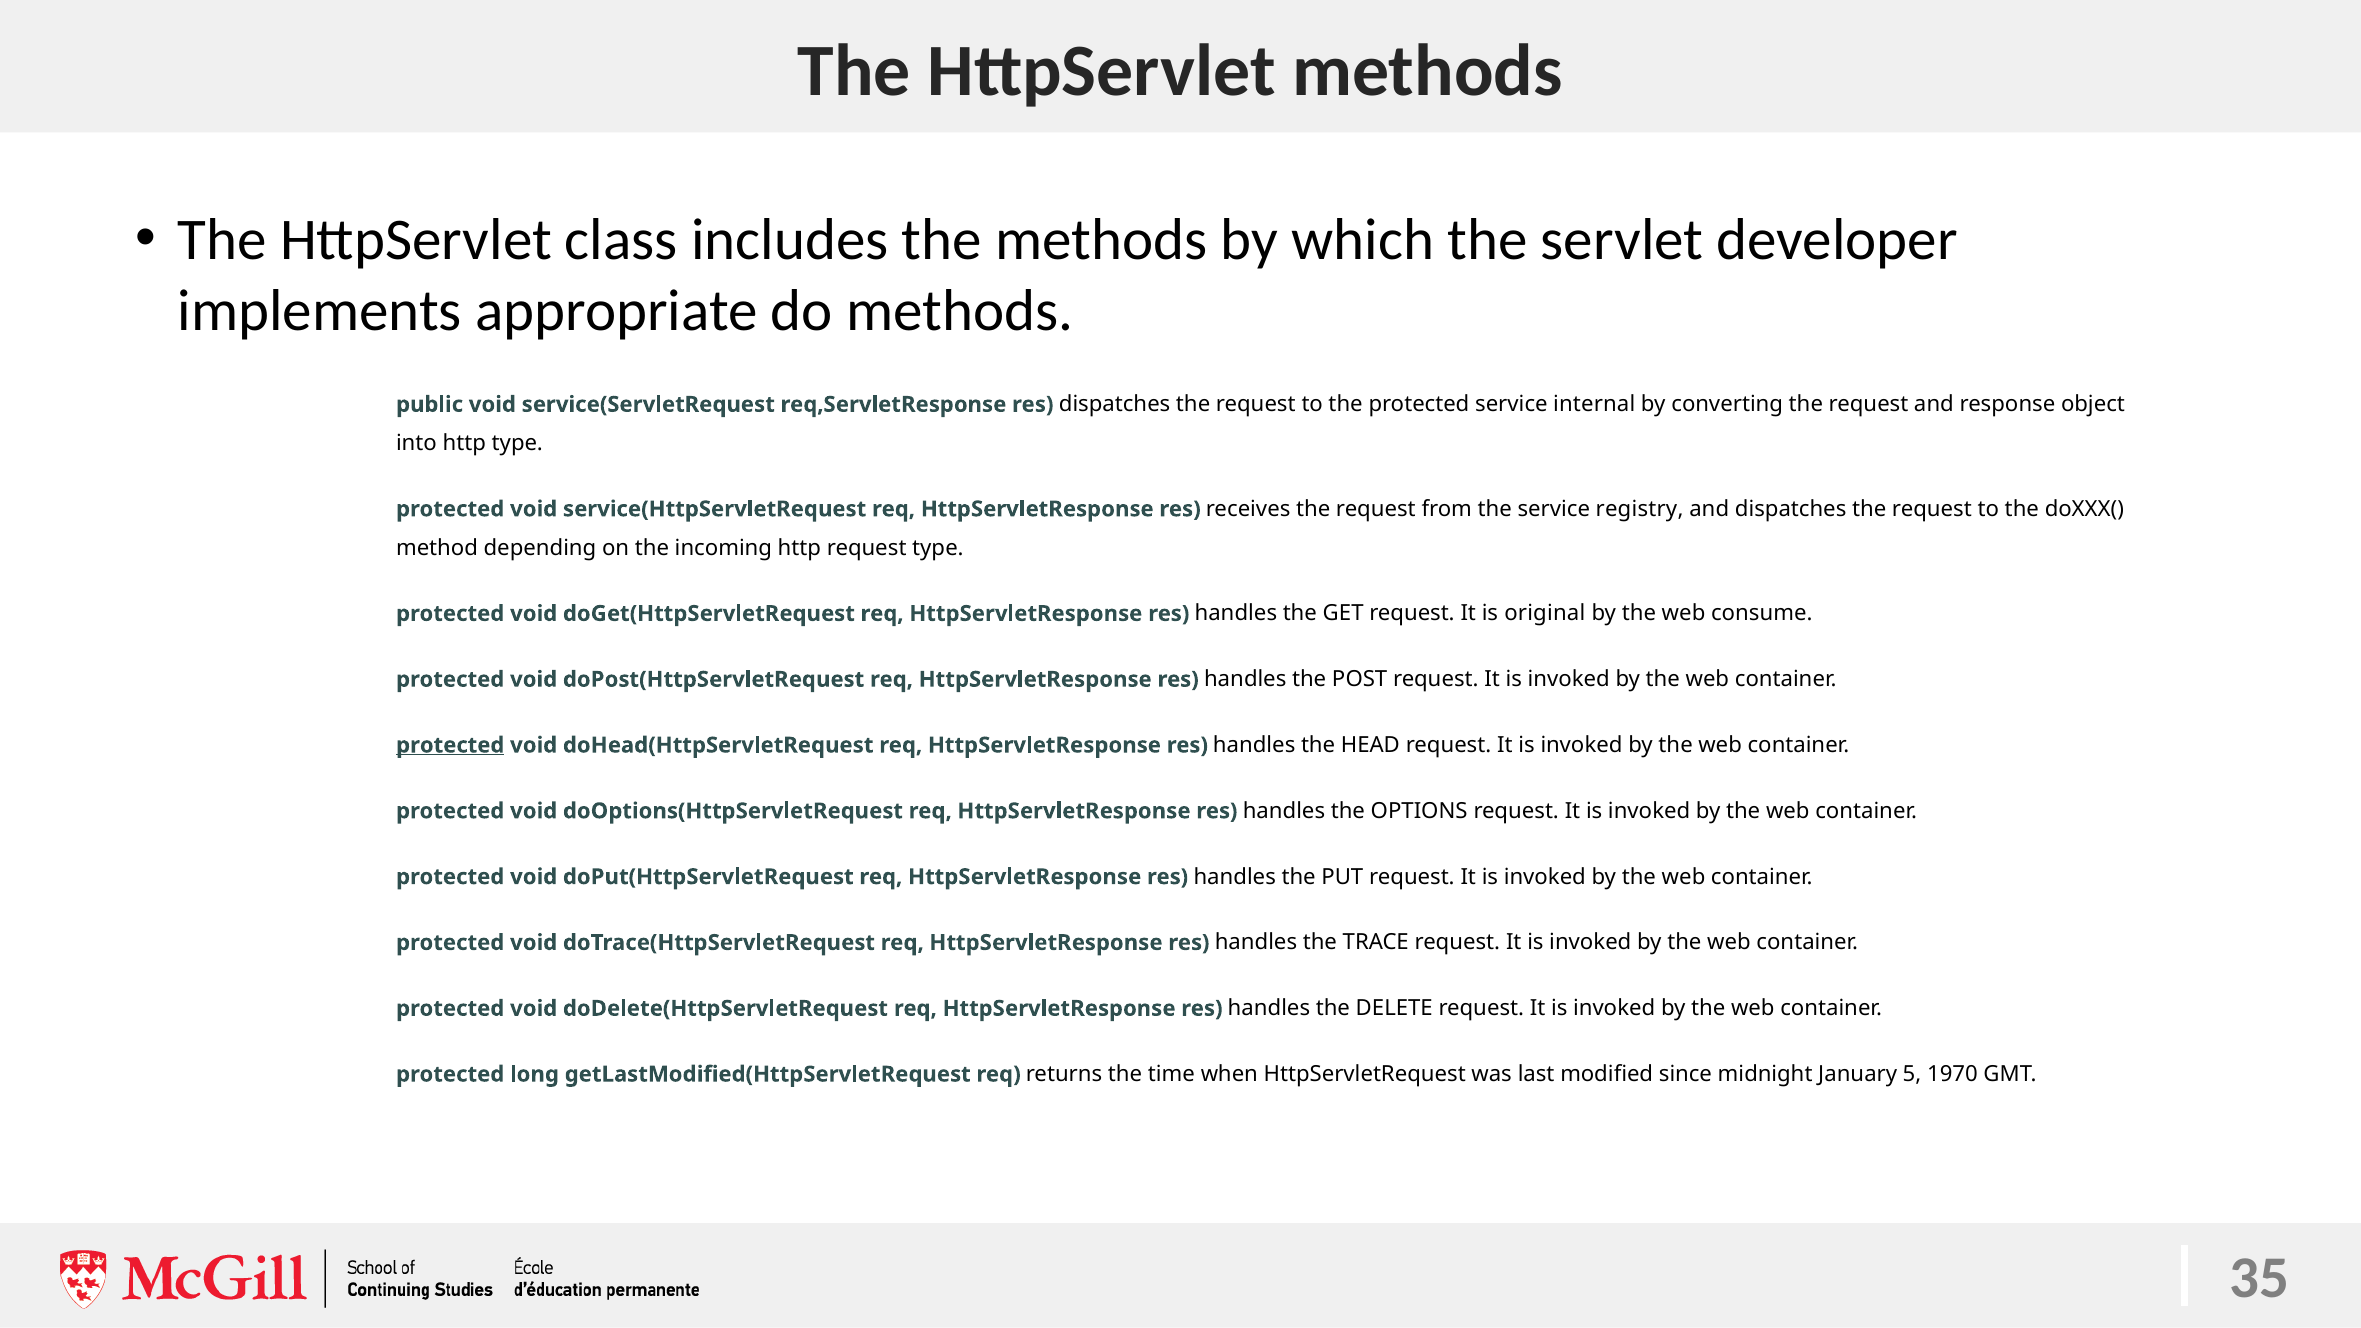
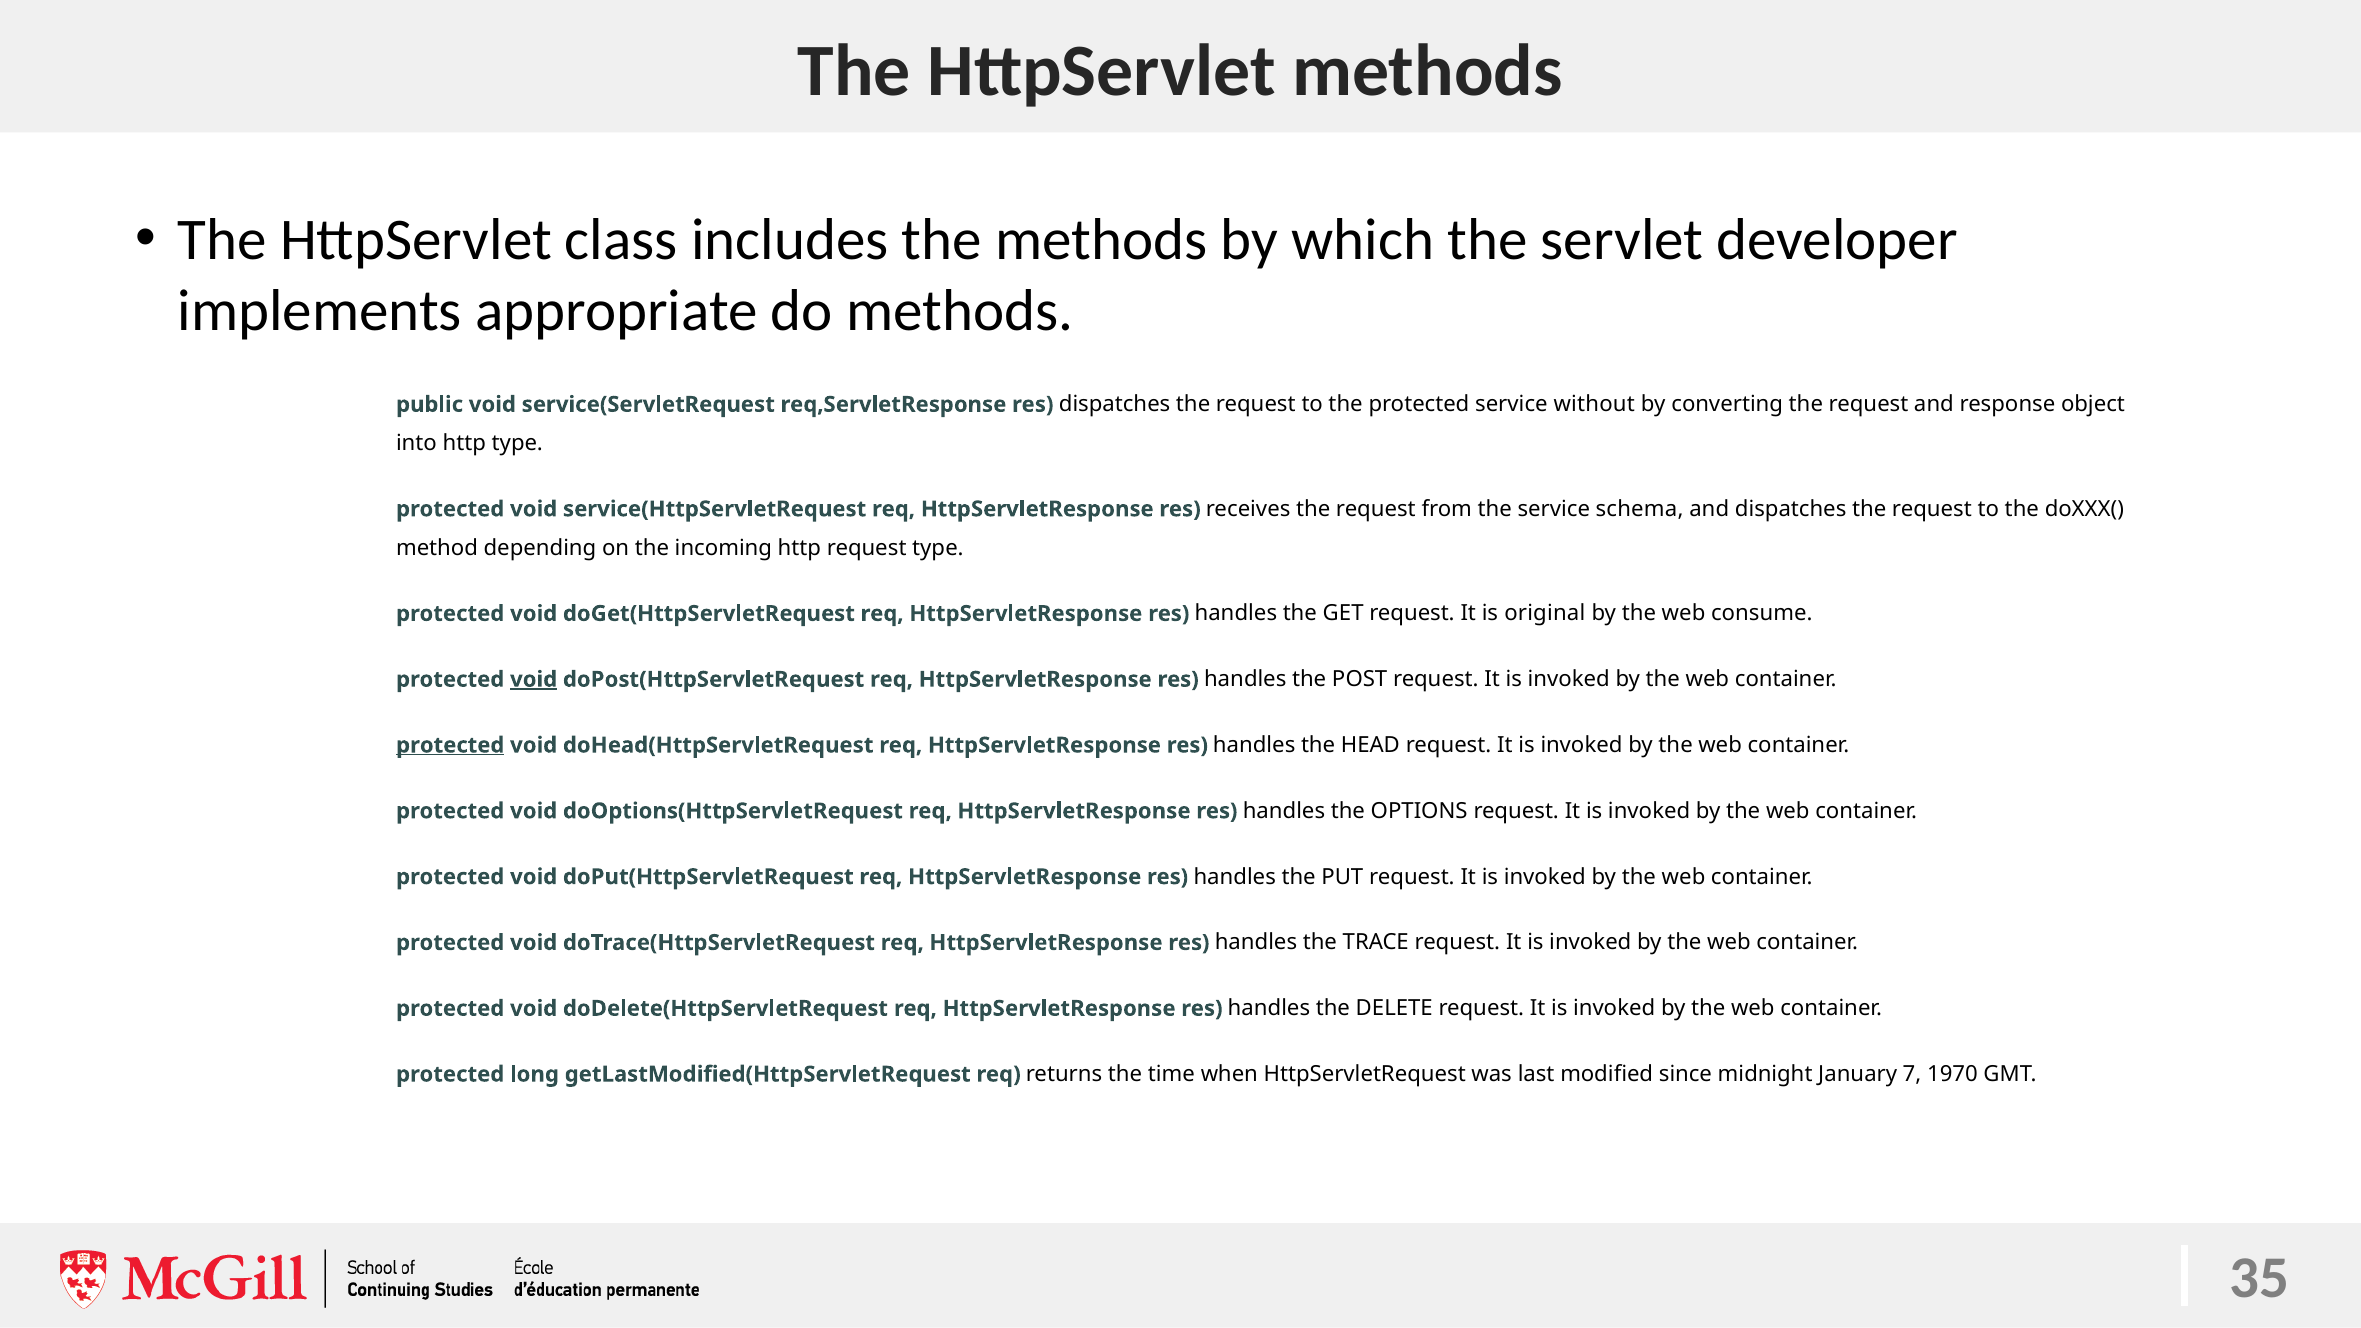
internal: internal -> without
registry: registry -> schema
void at (534, 679) underline: none -> present
5: 5 -> 7
